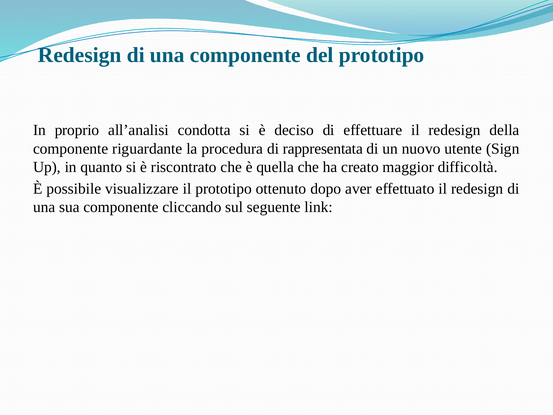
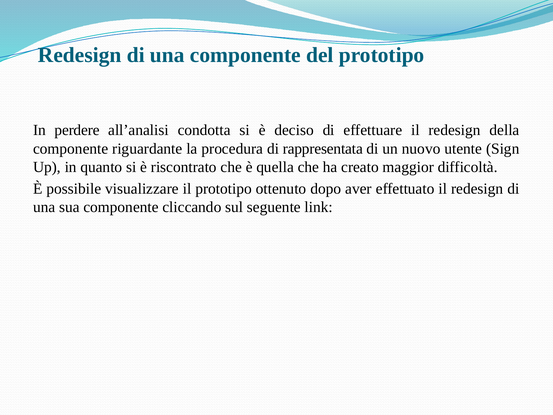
proprio: proprio -> perdere
